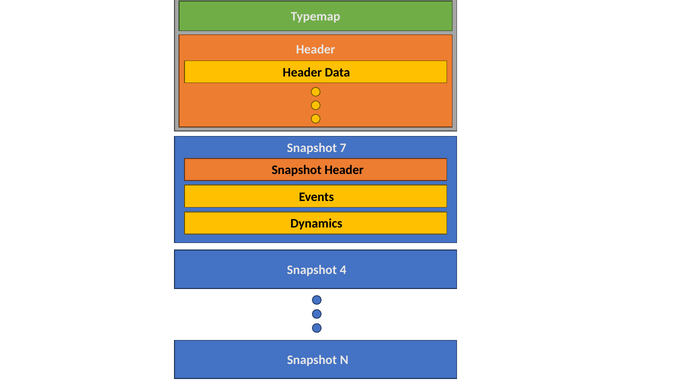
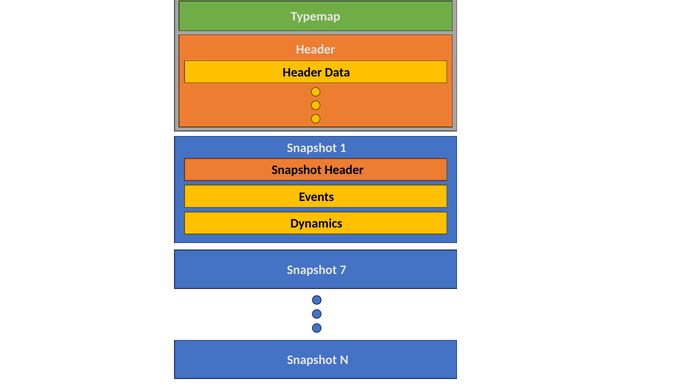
7: 7 -> 1
4: 4 -> 7
